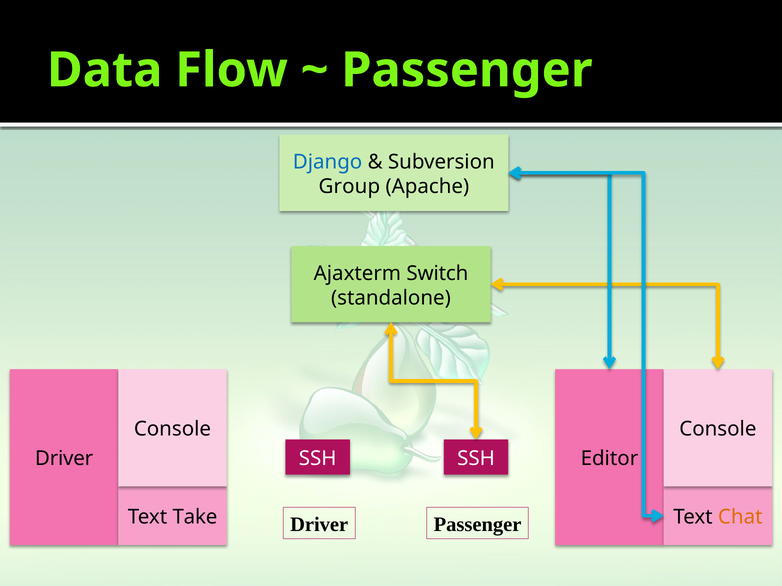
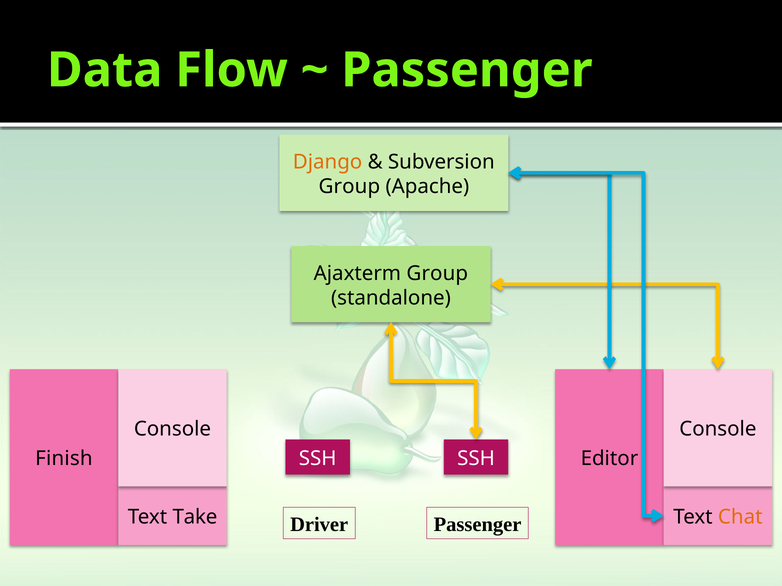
Django colour: blue -> orange
Ajaxterm Switch: Switch -> Group
Driver at (64, 459): Driver -> Finish
